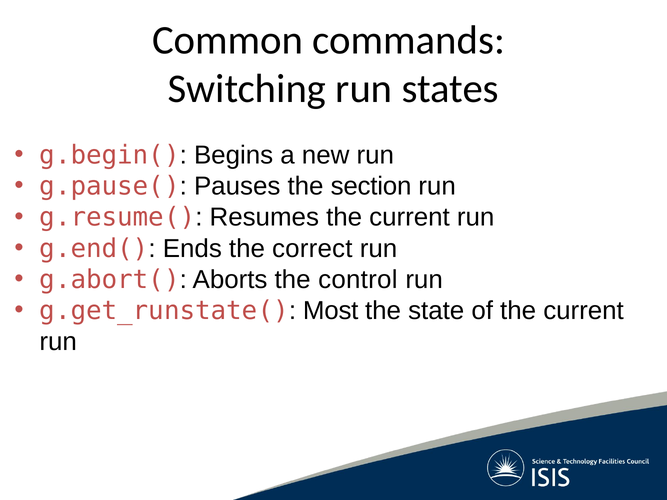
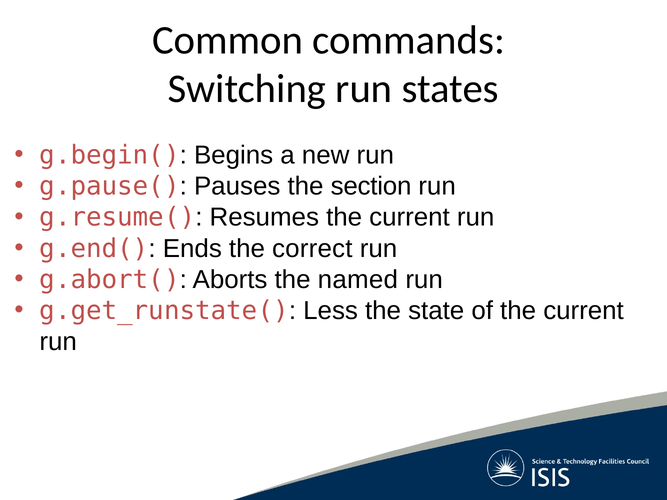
control: control -> named
Most: Most -> Less
